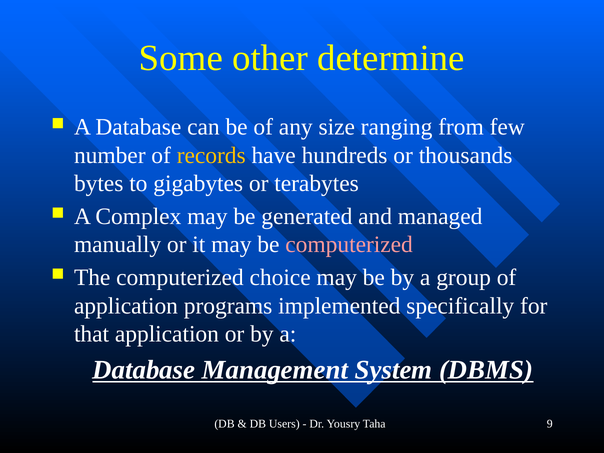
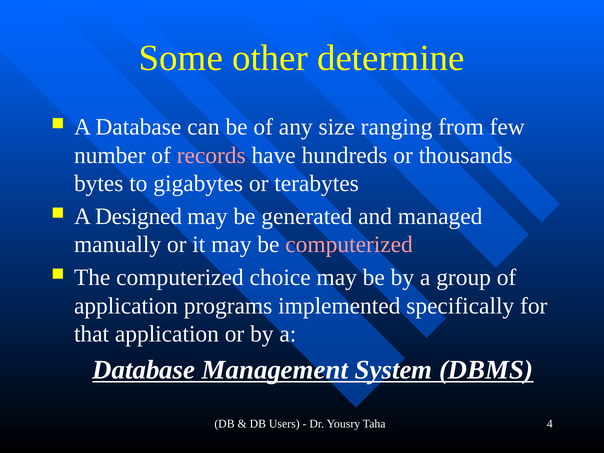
records colour: yellow -> pink
Complex: Complex -> Designed
9: 9 -> 4
